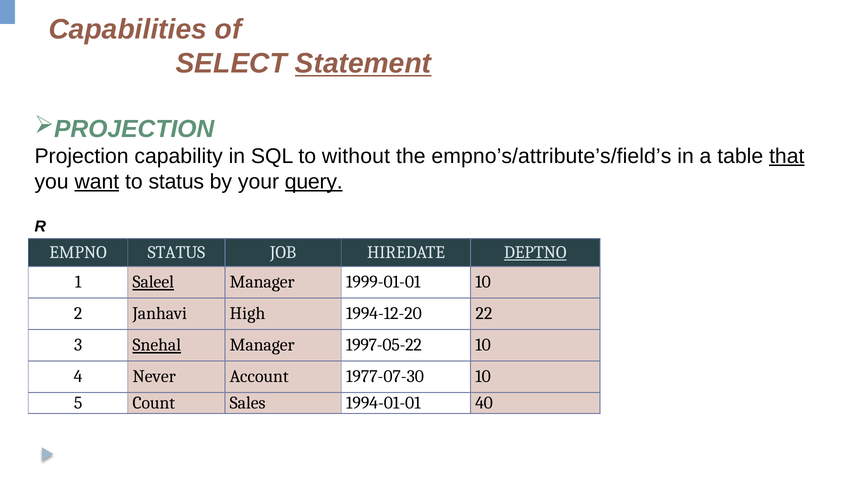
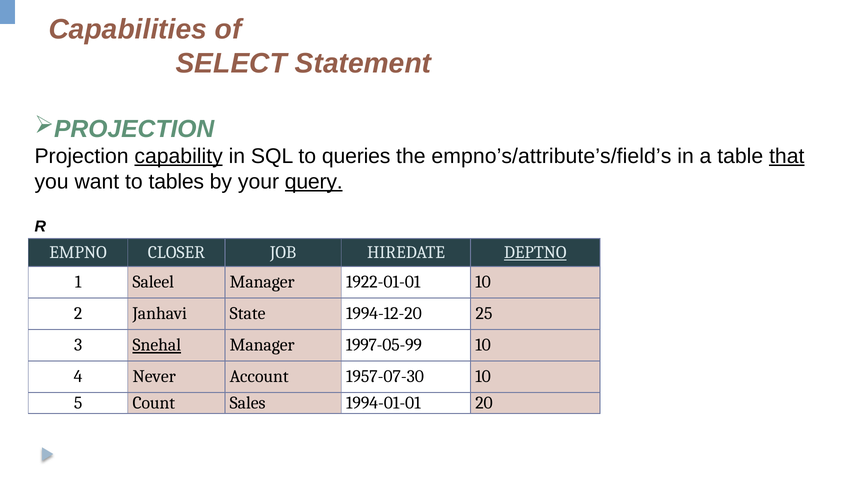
Statement underline: present -> none
capability underline: none -> present
without: without -> queries
want underline: present -> none
to status: status -> tables
EMPNO STATUS: STATUS -> CLOSER
Saleel underline: present -> none
1999-01-01: 1999-01-01 -> 1922-01-01
High: High -> State
22: 22 -> 25
1997-05-22: 1997-05-22 -> 1997-05-99
1977-07-30: 1977-07-30 -> 1957-07-30
40: 40 -> 20
